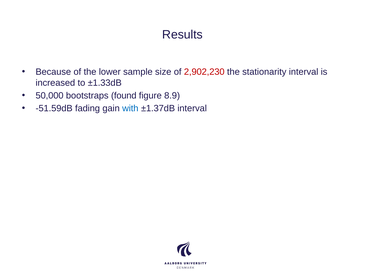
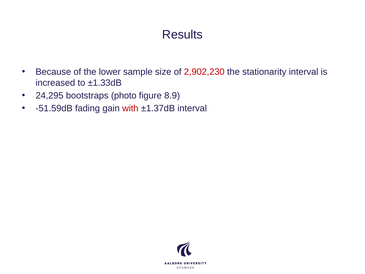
50,000: 50,000 -> 24,295
found: found -> photo
with colour: blue -> red
